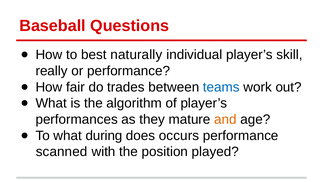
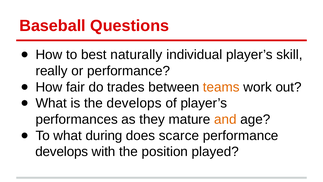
teams colour: blue -> orange
the algorithm: algorithm -> develops
occurs: occurs -> scarce
scanned at (62, 152): scanned -> develops
